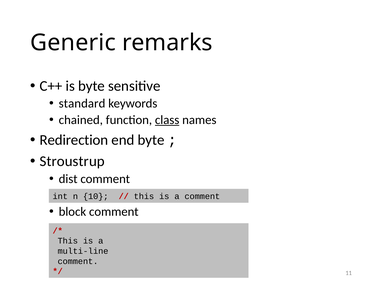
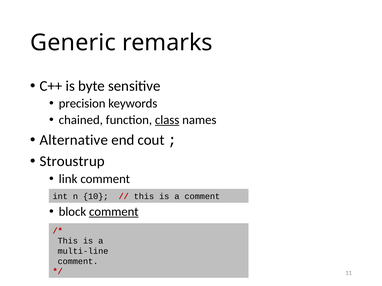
standard: standard -> precision
Redirection: Redirection -> Alternative
end byte: byte -> cout
dist: dist -> link
comment at (114, 212) underline: none -> present
